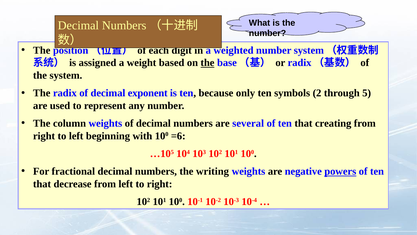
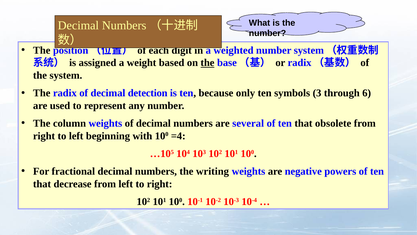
exponent: exponent -> detection
2: 2 -> 3
5: 5 -> 6
creating: creating -> obsolete
=6: =6 -> =4
powers underline: present -> none
